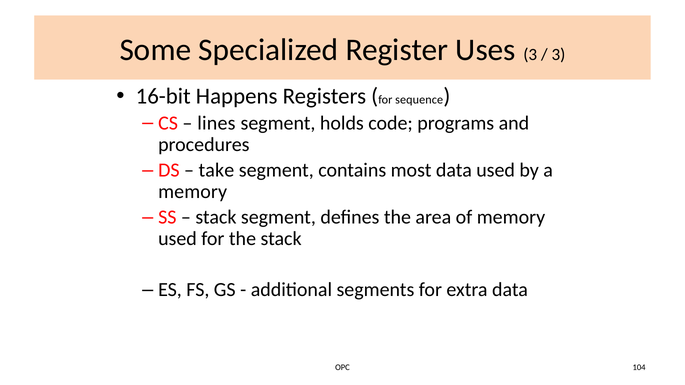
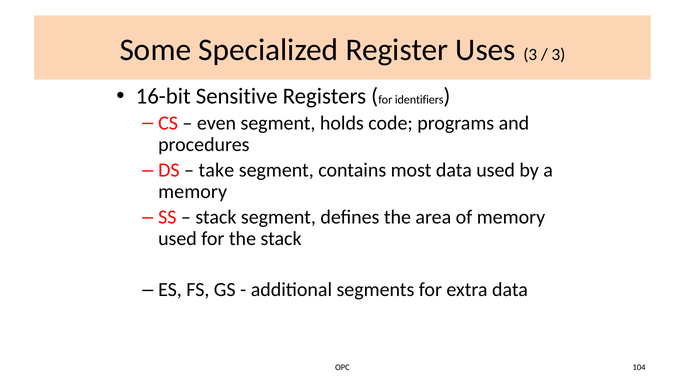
Happens: Happens -> Sensitive
sequence: sequence -> identifiers
lines: lines -> even
